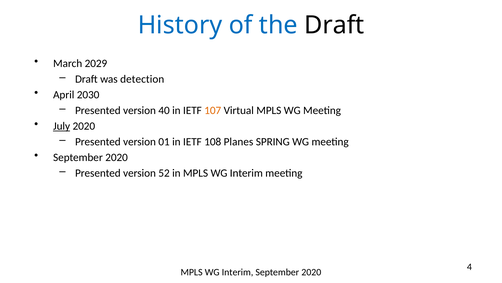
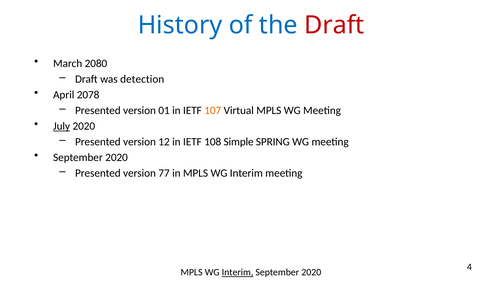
Draft at (334, 25) colour: black -> red
2029: 2029 -> 2080
2030: 2030 -> 2078
40: 40 -> 01
01: 01 -> 12
Planes: Planes -> Simple
52: 52 -> 77
Interim at (238, 272) underline: none -> present
